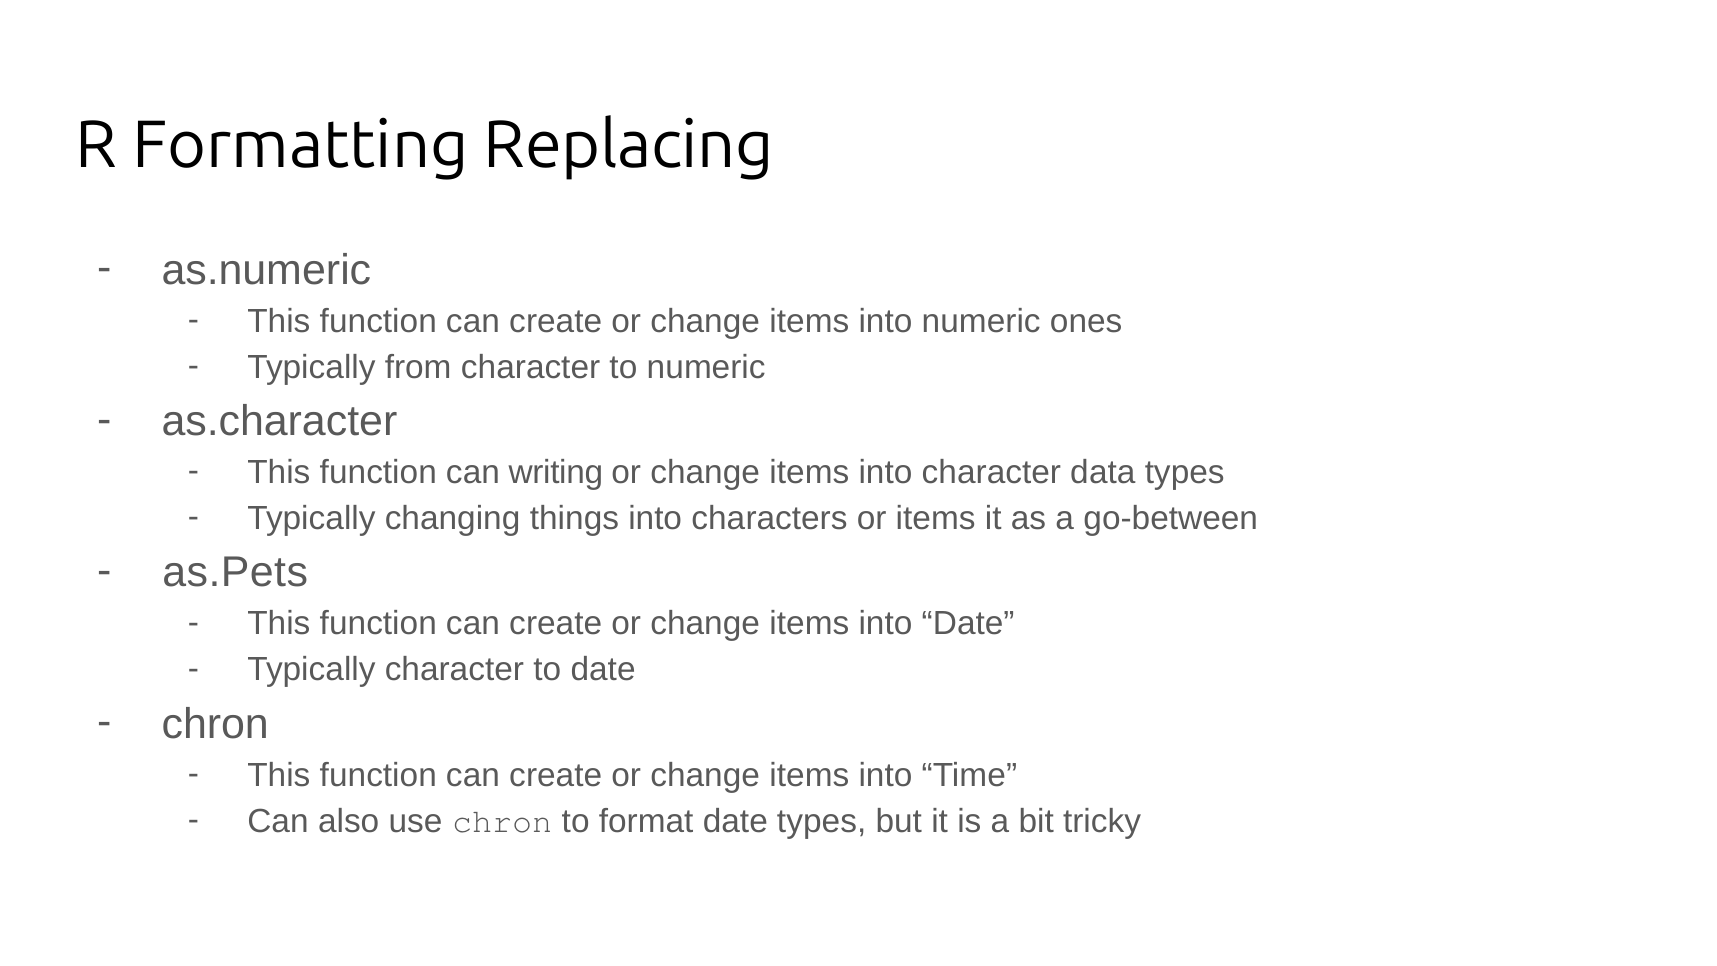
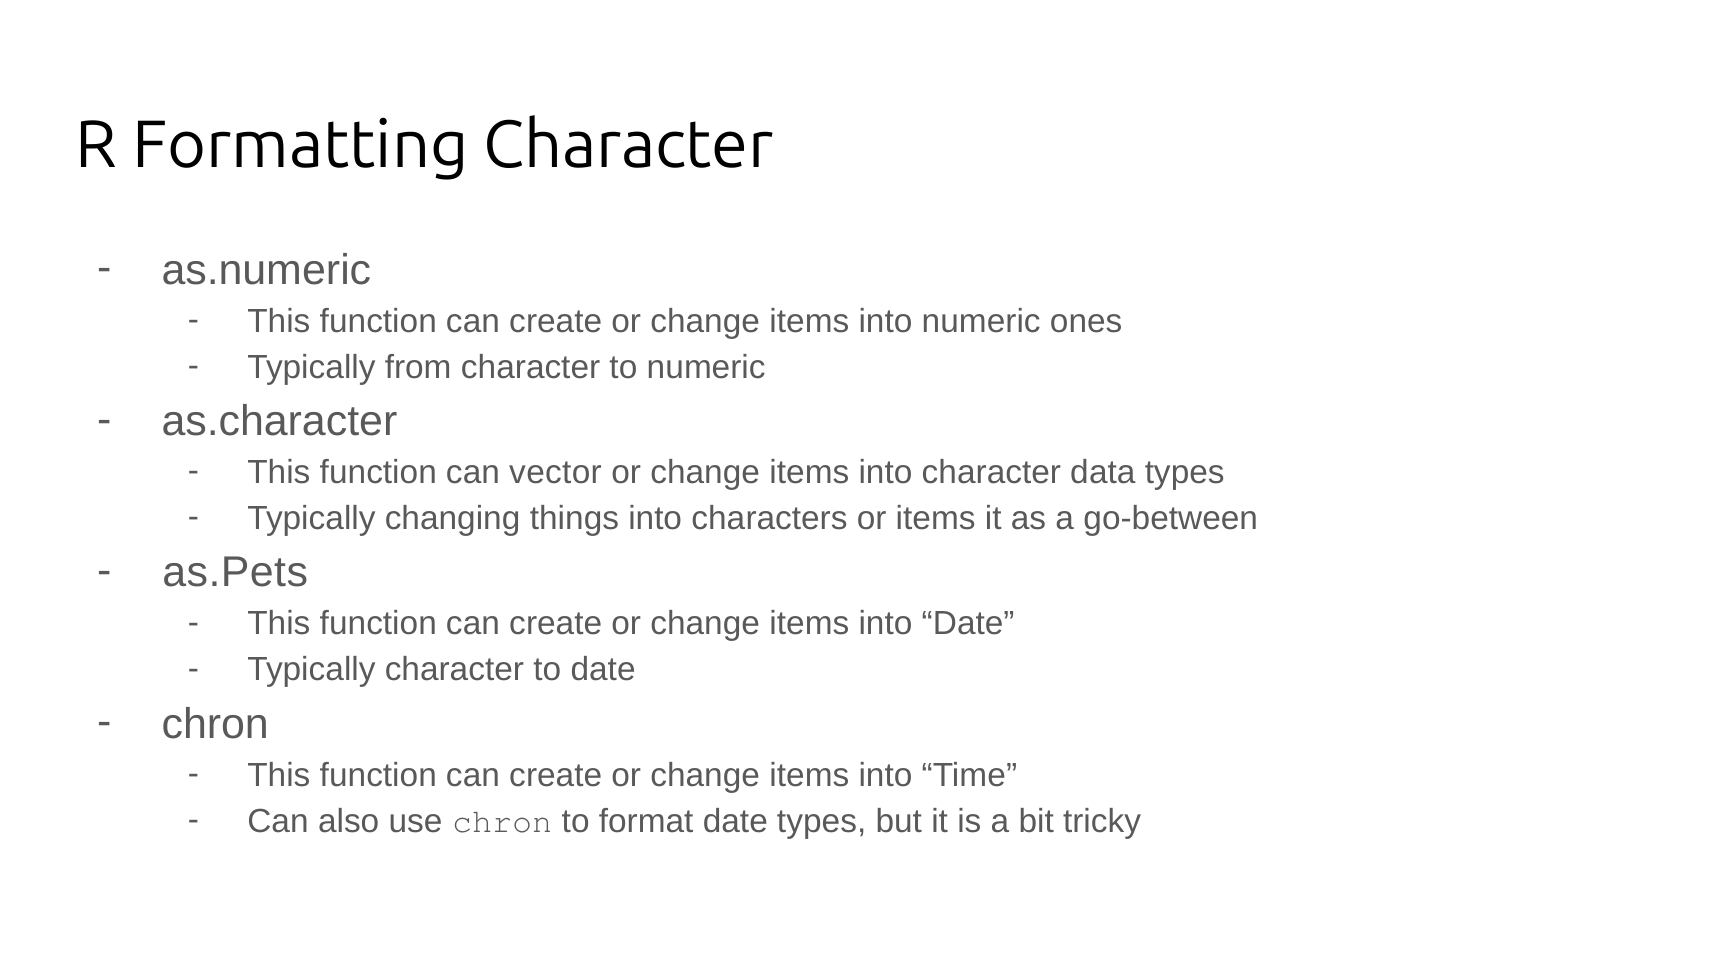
Formatting Replacing: Replacing -> Character
writing: writing -> vector
